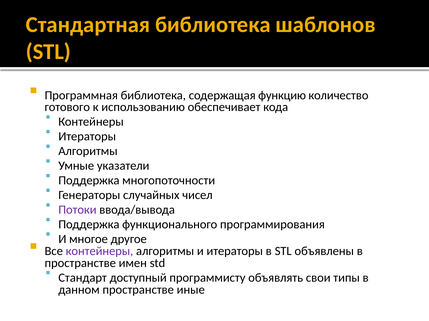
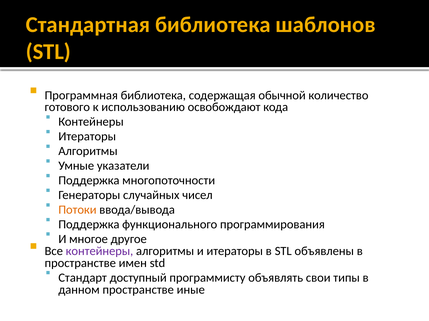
функцию: функцию -> обычной
обеспечивает: обеспечивает -> освобождают
Потоки colour: purple -> orange
